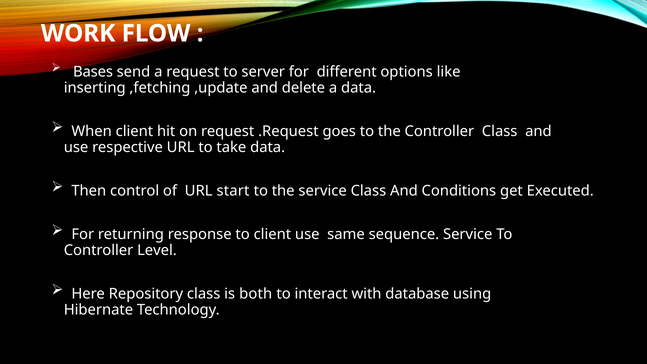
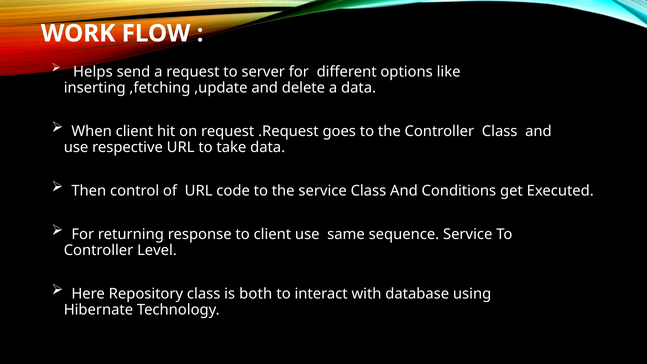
Bases: Bases -> Helps
start: start -> code
